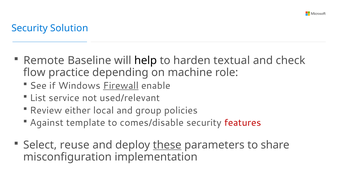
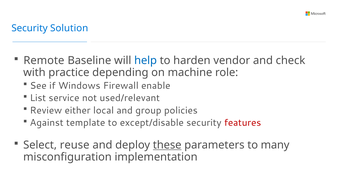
help colour: black -> blue
textual: textual -> vendor
flow: flow -> with
Firewall underline: present -> none
comes/disable: comes/disable -> except/disable
share: share -> many
